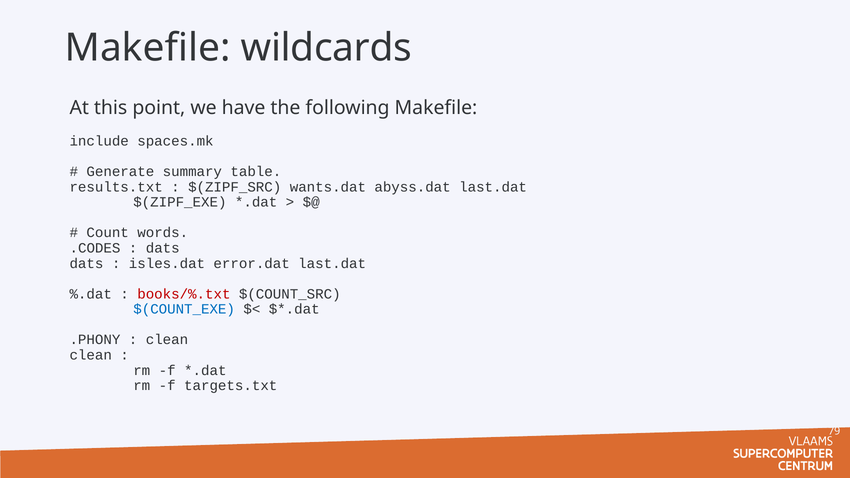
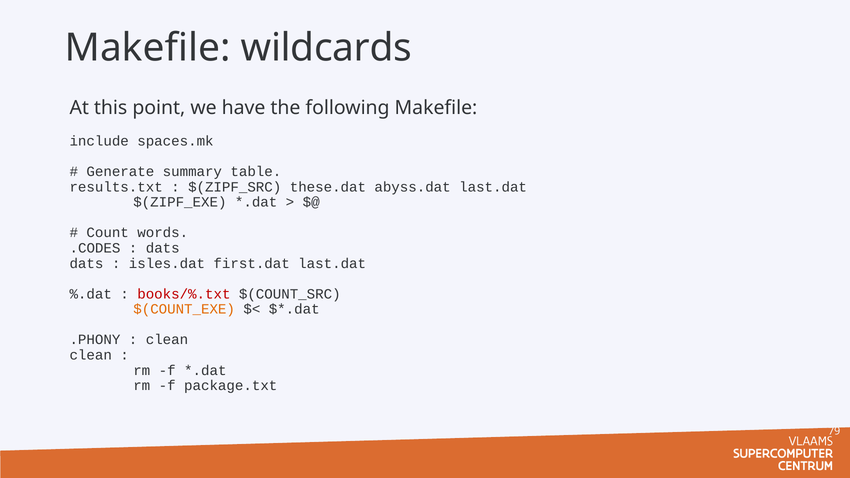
wants.dat: wants.dat -> these.dat
error.dat: error.dat -> first.dat
$(COUNT_EXE colour: blue -> orange
targets.txt: targets.txt -> package.txt
